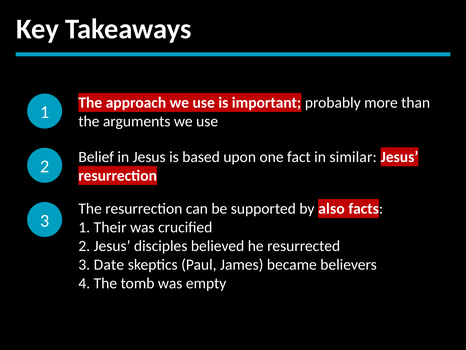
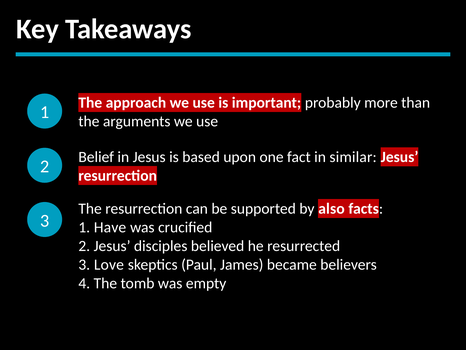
Their: Their -> Have
Date: Date -> Love
